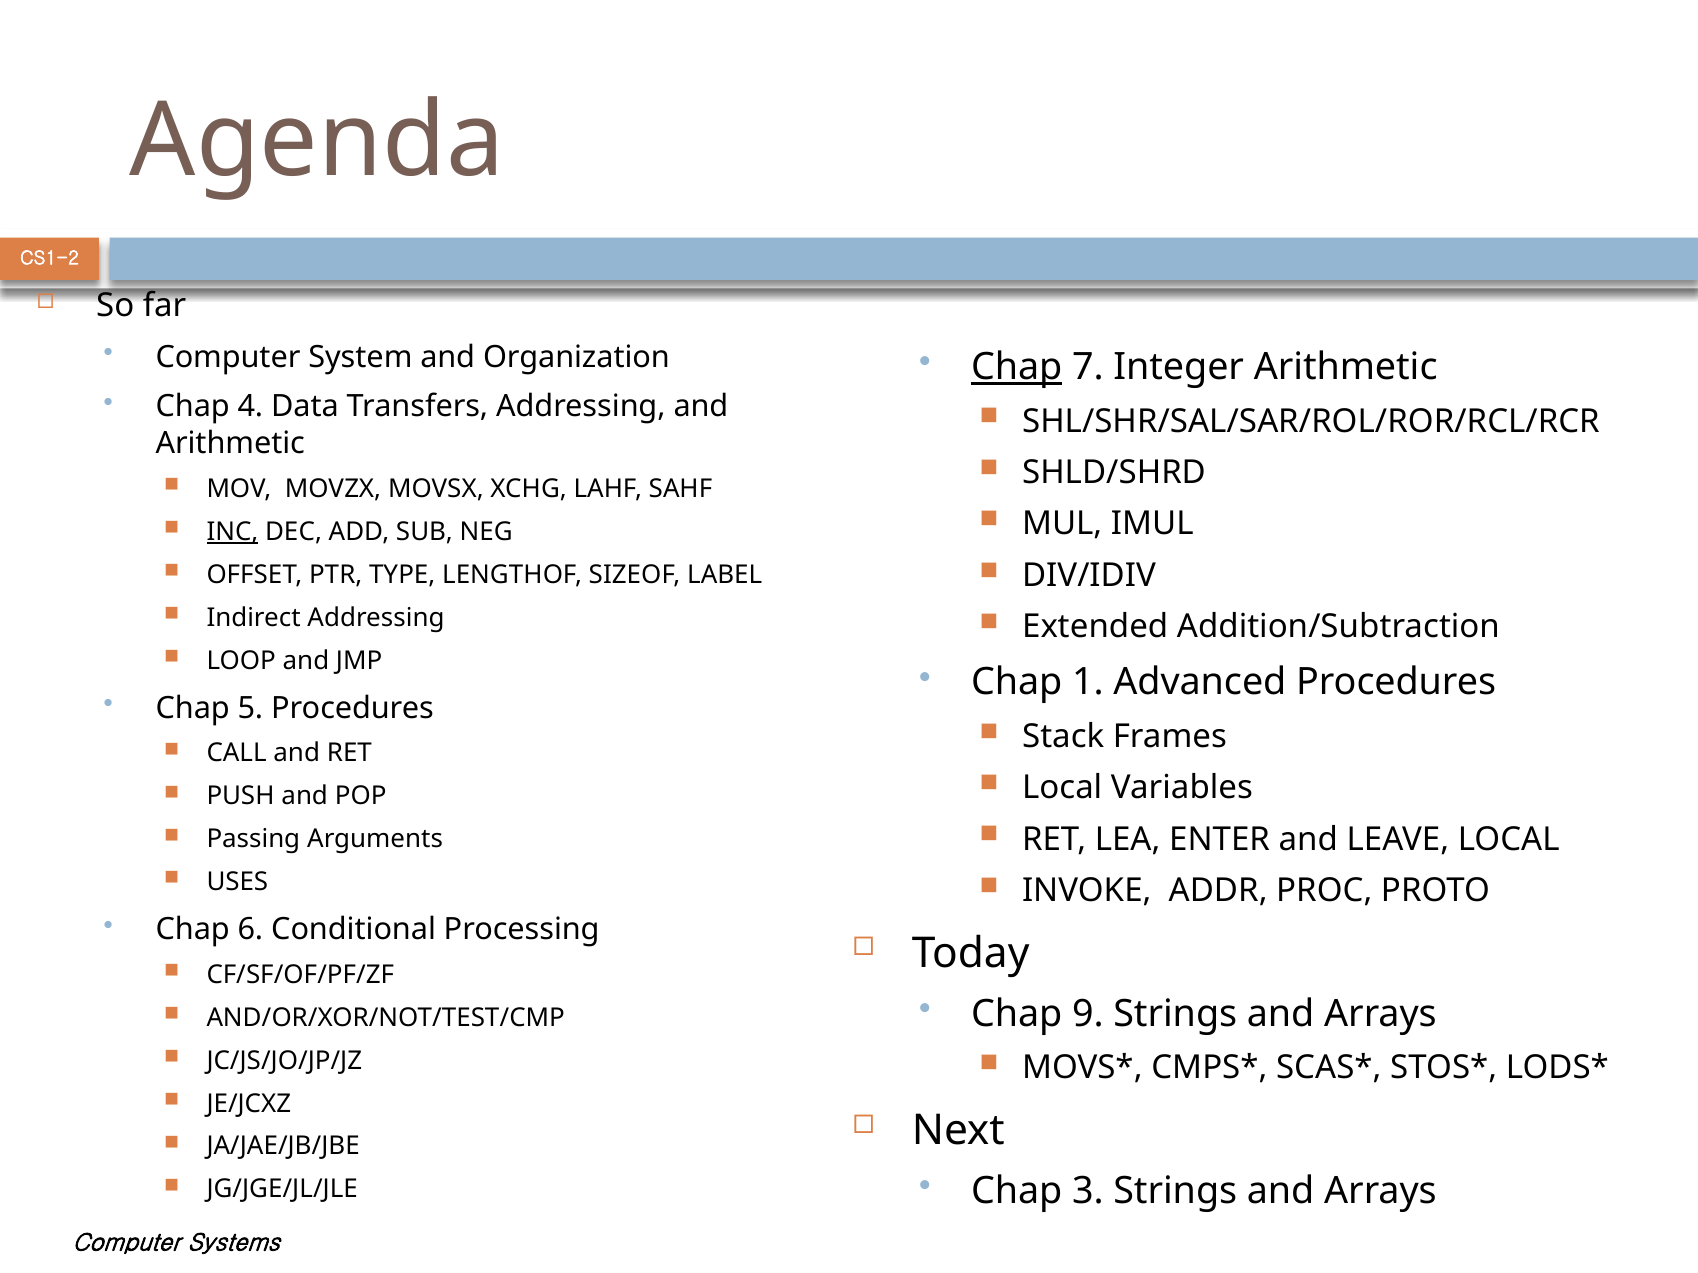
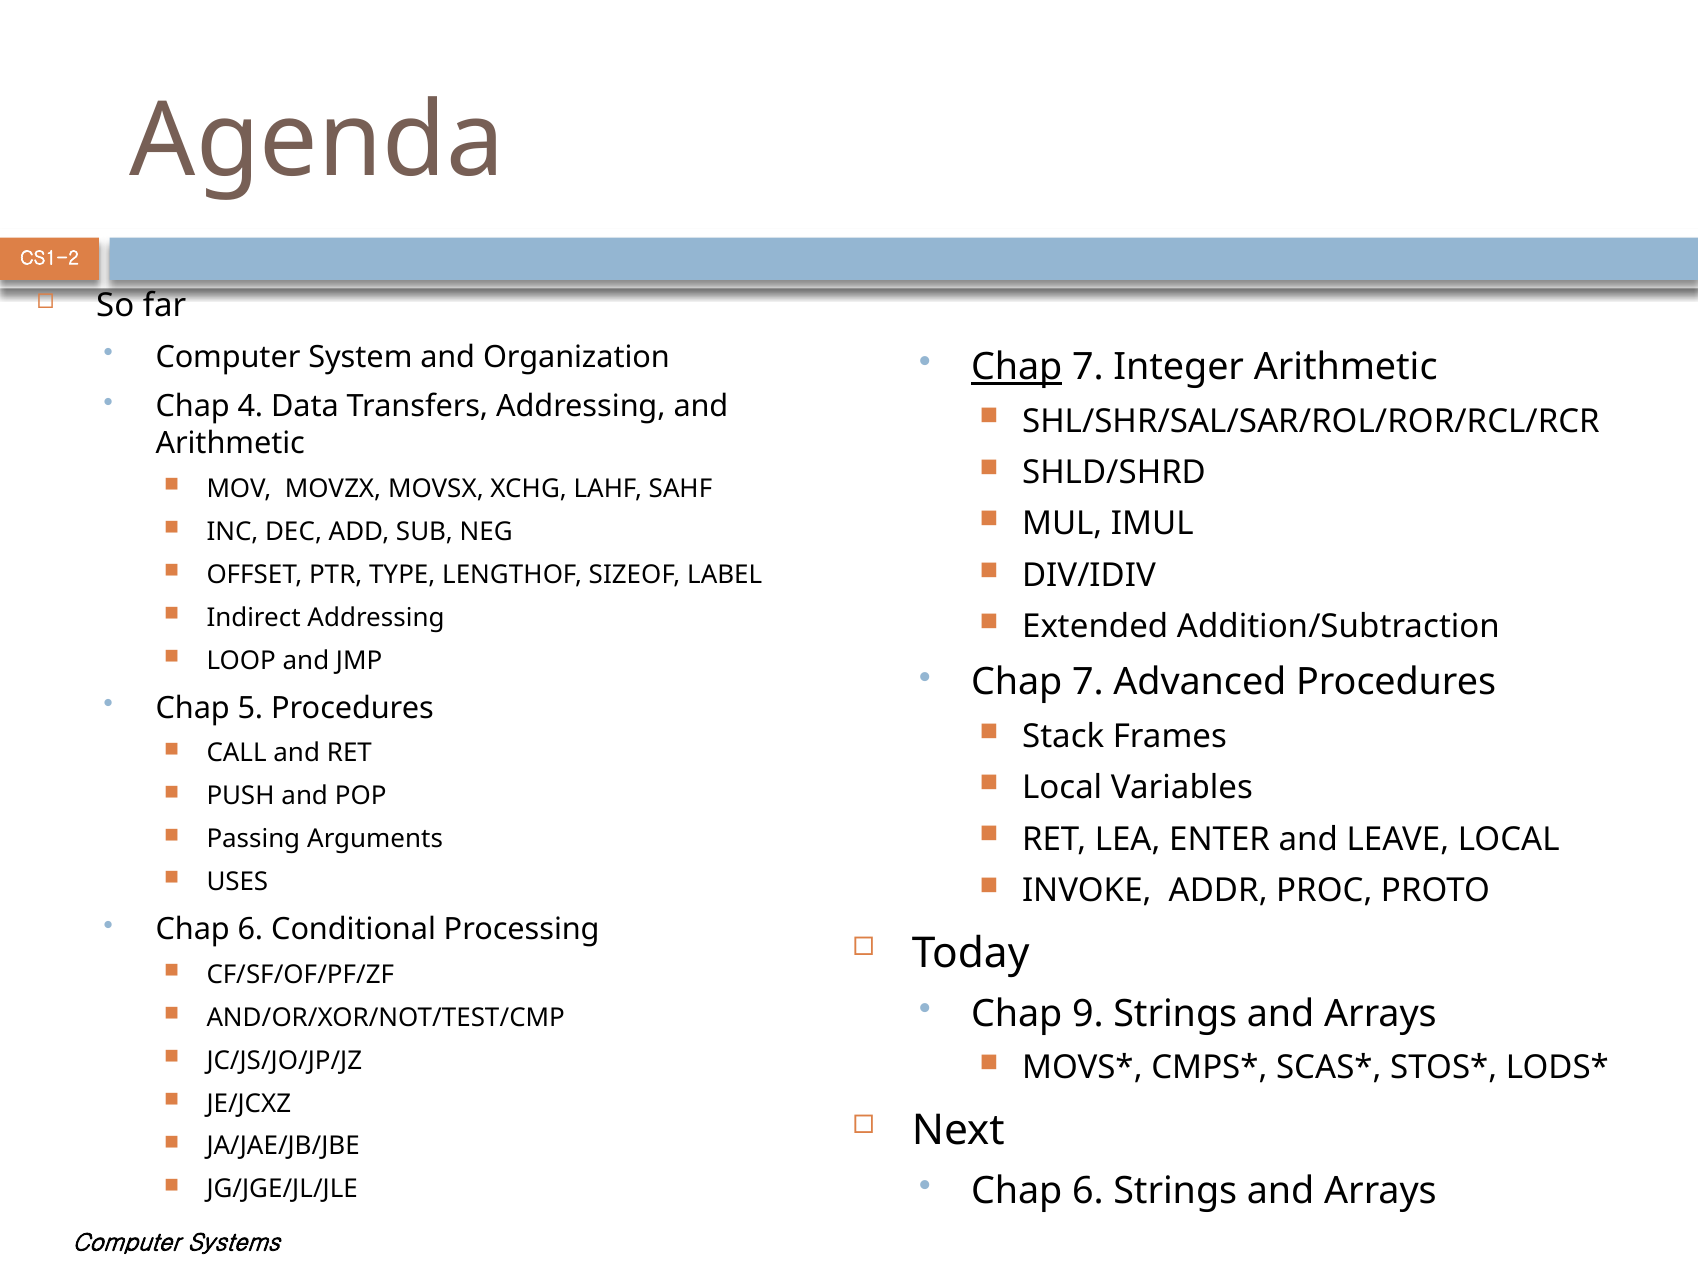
INC underline: present -> none
1 at (1088, 683): 1 -> 7
3 at (1088, 1191): 3 -> 6
